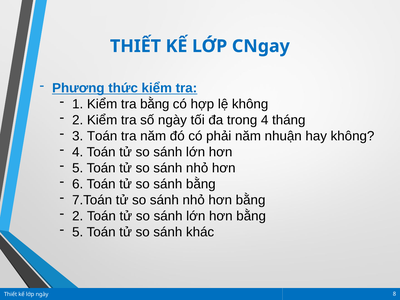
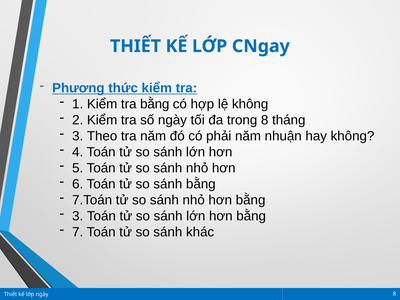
trong 4: 4 -> 8
3 Toán: Toán -> Theo
2 at (78, 216): 2 -> 3
5 at (78, 232): 5 -> 7
